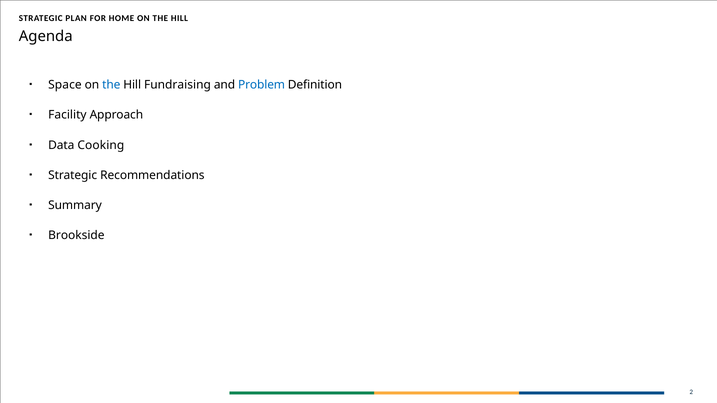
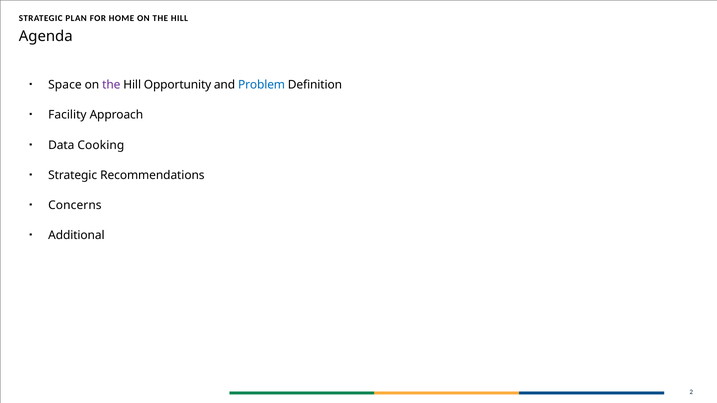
the at (111, 85) colour: blue -> purple
Fundraising: Fundraising -> Opportunity
Summary: Summary -> Concerns
Brookside: Brookside -> Additional
